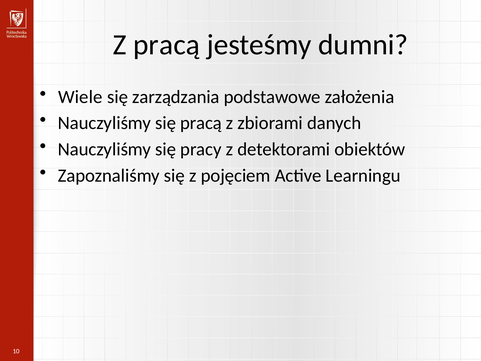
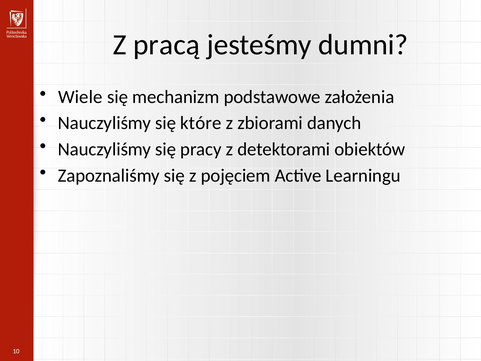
zarządzania: zarządzania -> mechanizm
się pracą: pracą -> które
